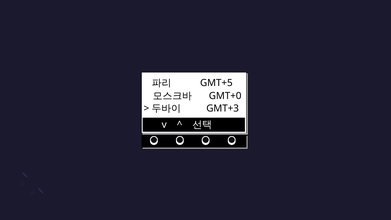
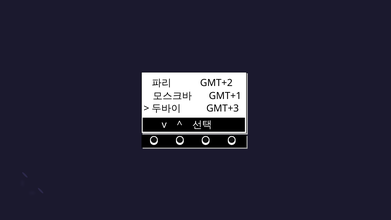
GMT+5: GMT+5 -> GMT+2
GMT+0: GMT+0 -> GMT+1
